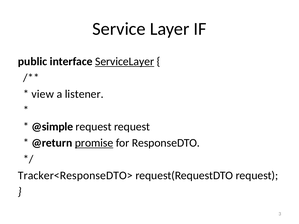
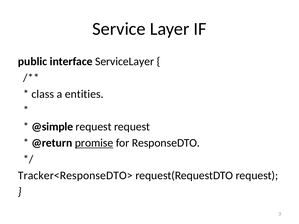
ServiceLayer underline: present -> none
view: view -> class
listener: listener -> entities
